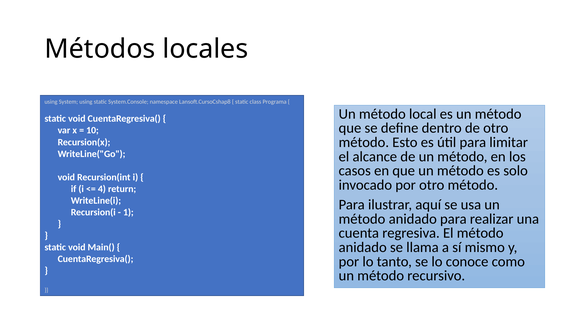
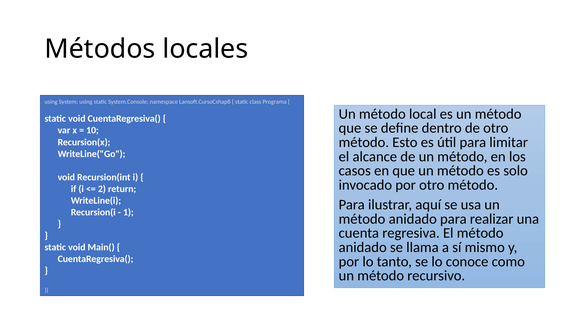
4: 4 -> 2
